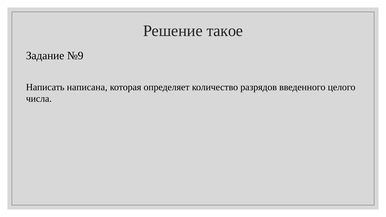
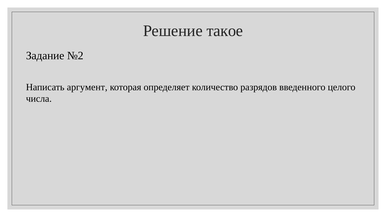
№9: №9 -> №2
написана: написана -> аргумент
